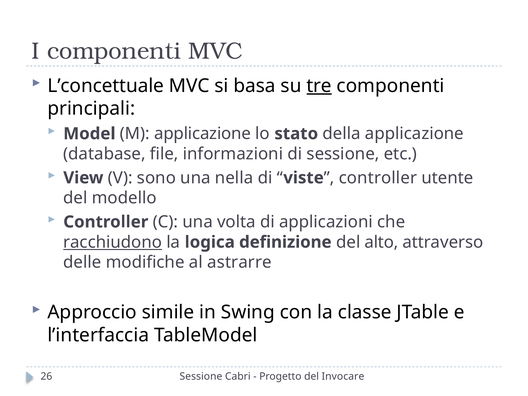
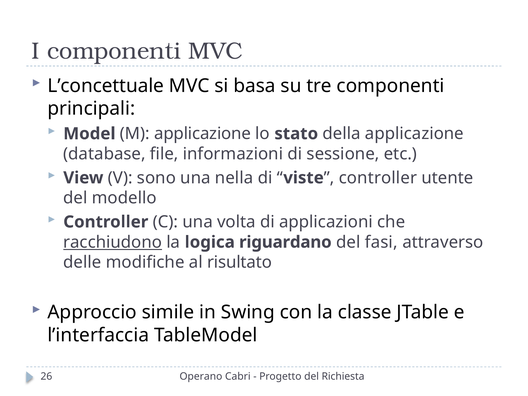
tre underline: present -> none
definizione: definizione -> riguardano
alto: alto -> fasi
astrarre: astrarre -> risultato
Sessione at (201, 377): Sessione -> Operano
Invocare: Invocare -> Richiesta
